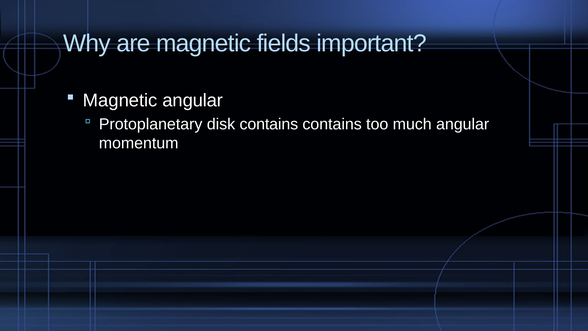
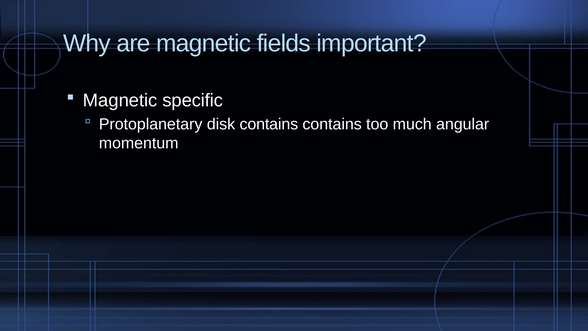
Magnetic angular: angular -> specific
